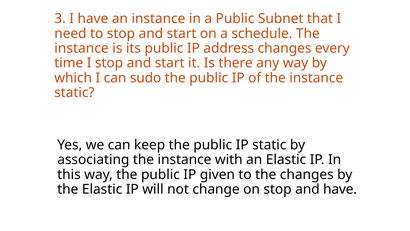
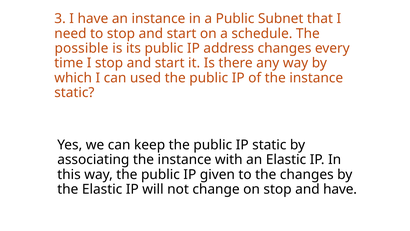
instance at (82, 48): instance -> possible
sudo: sudo -> used
